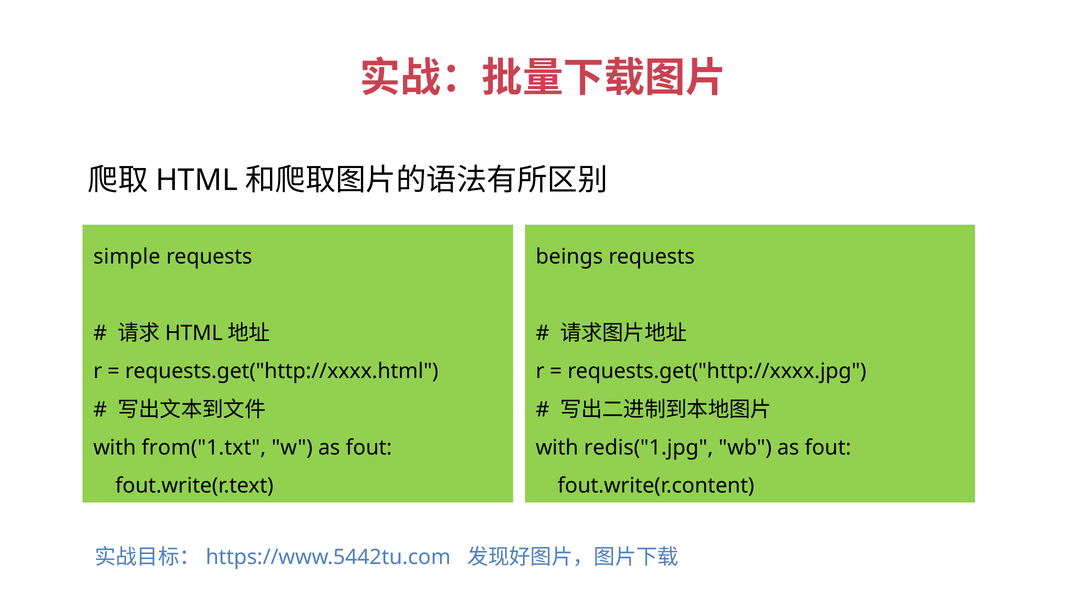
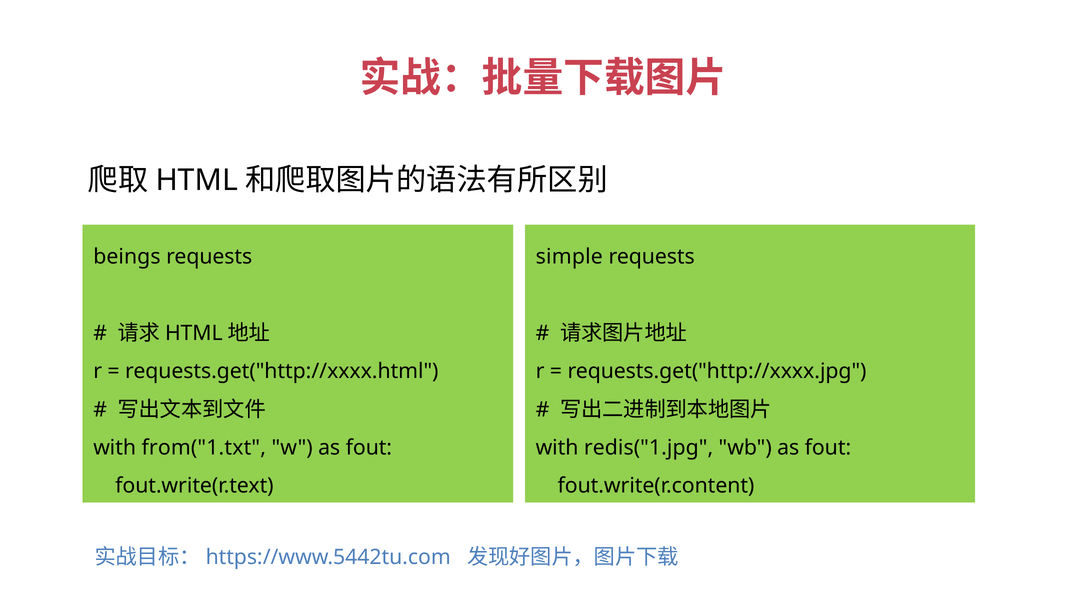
simple: simple -> beings
beings: beings -> simple
